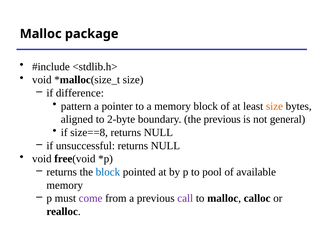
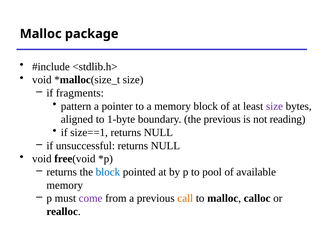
difference: difference -> fragments
size at (274, 106) colour: orange -> purple
2-byte: 2-byte -> 1-byte
general: general -> reading
size==8: size==8 -> size==1
call colour: purple -> orange
